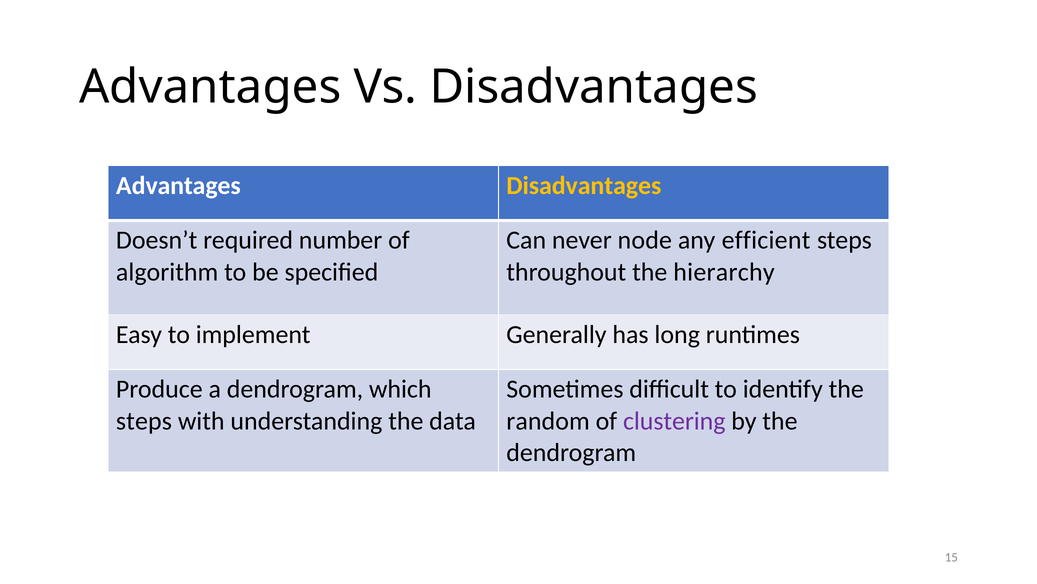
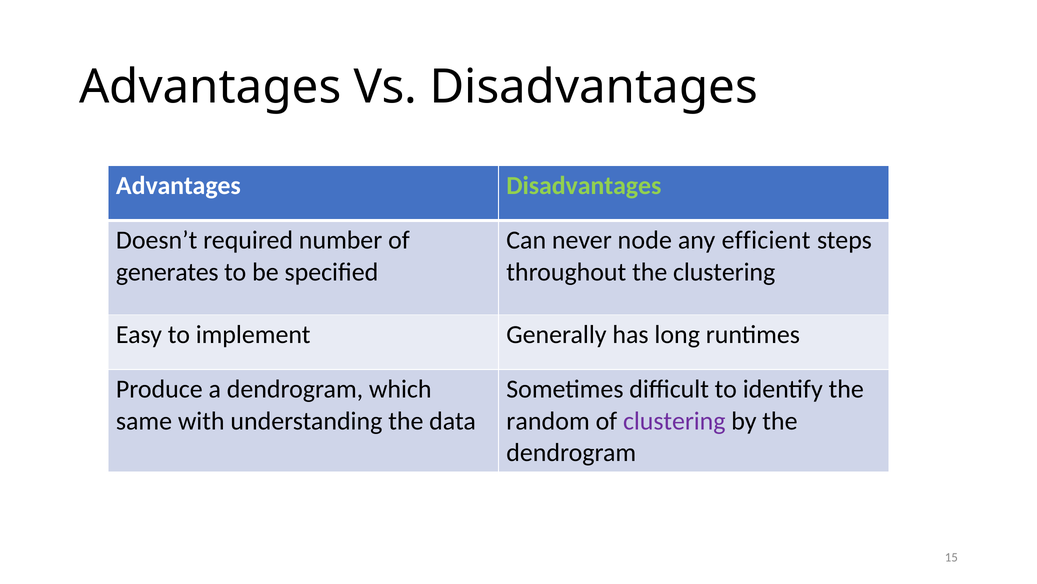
Disadvantages at (584, 185) colour: yellow -> light green
algorithm: algorithm -> generates
the hierarchy: hierarchy -> clustering
steps at (144, 421): steps -> same
